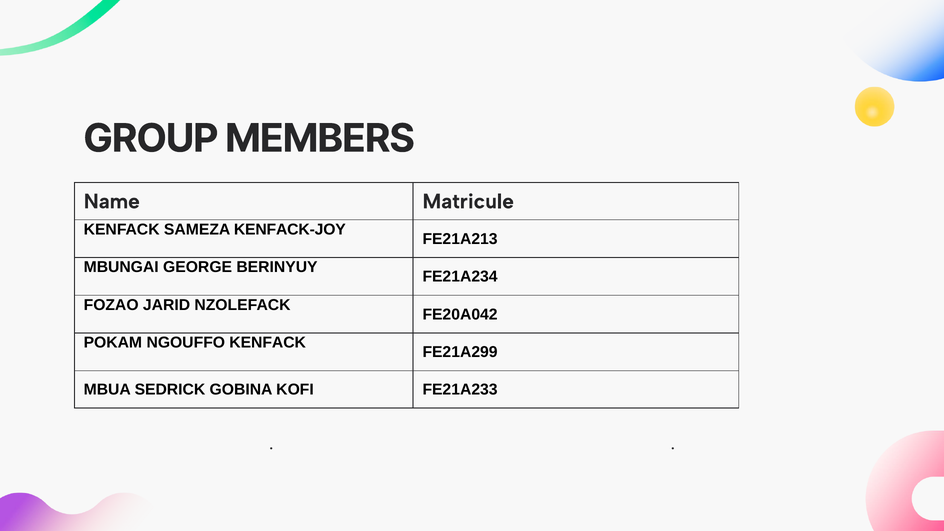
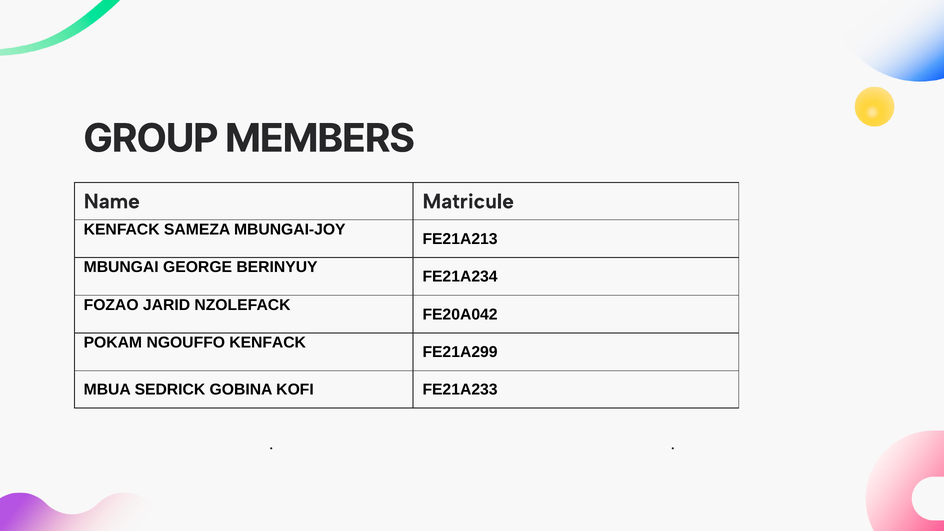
KENFACK-JOY: KENFACK-JOY -> MBUNGAI-JOY
